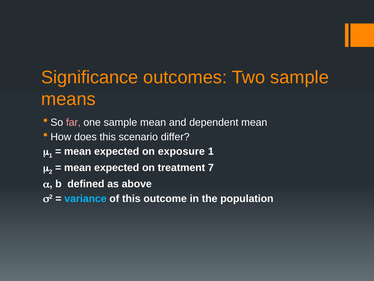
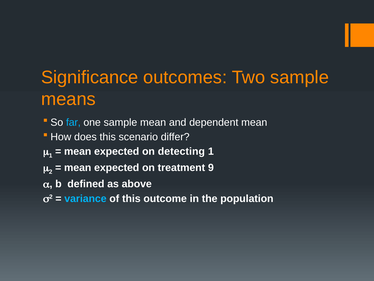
far colour: pink -> light blue
exposure: exposure -> detecting
7: 7 -> 9
